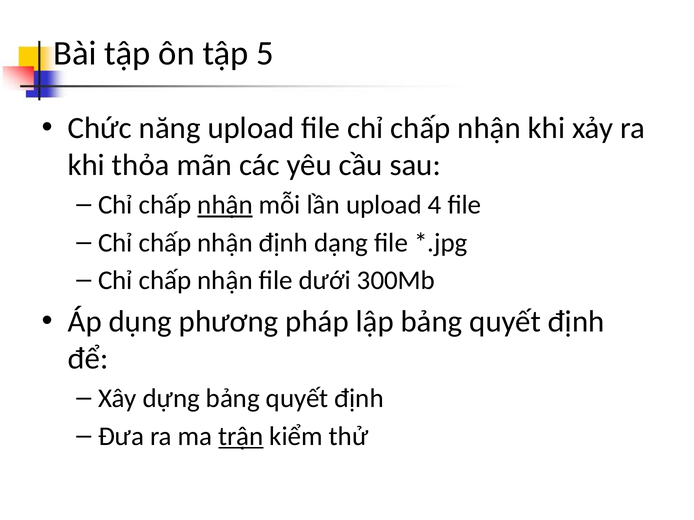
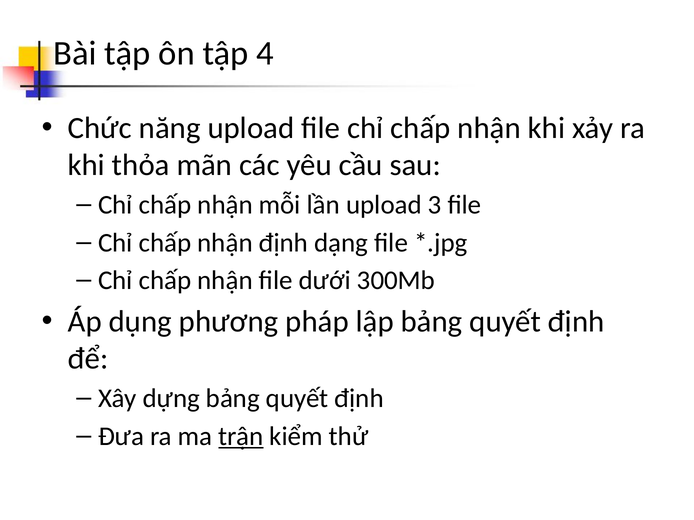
5: 5 -> 4
nhận at (225, 205) underline: present -> none
4: 4 -> 3
